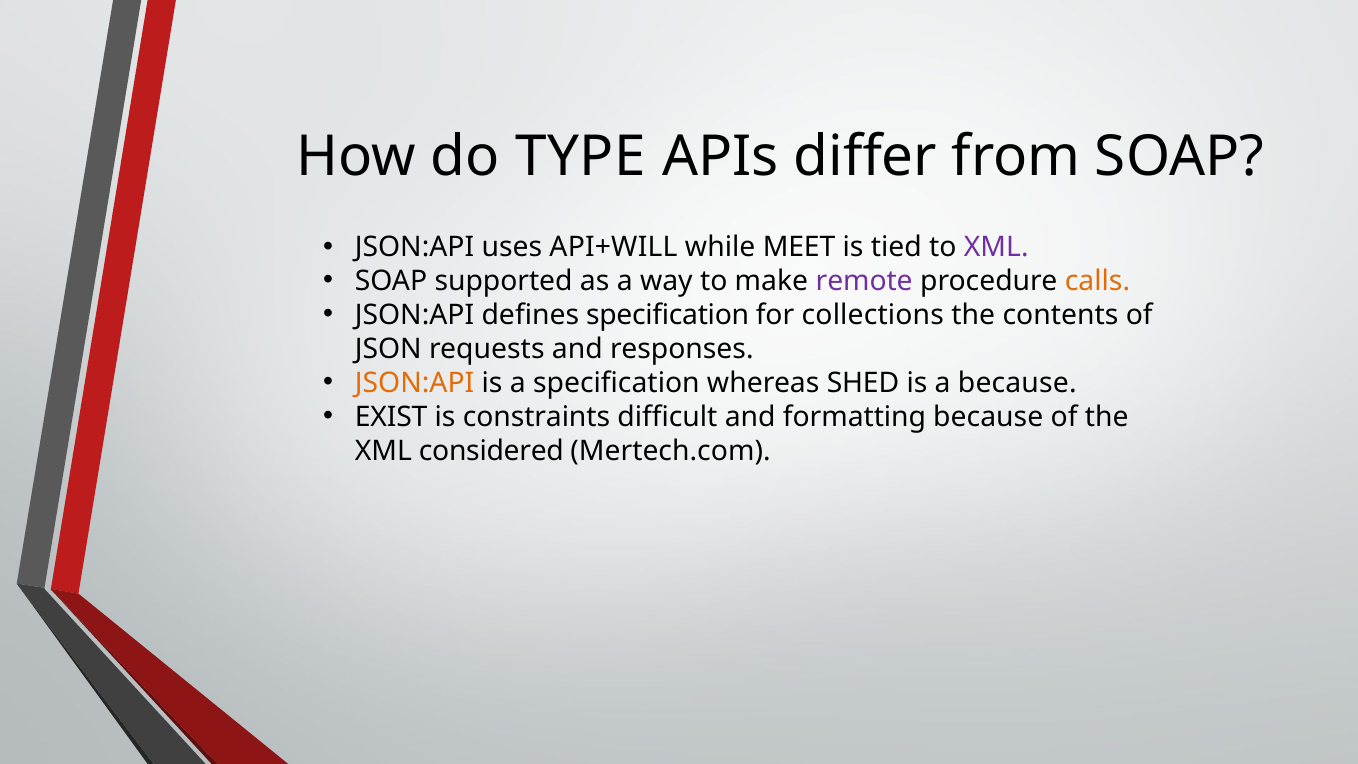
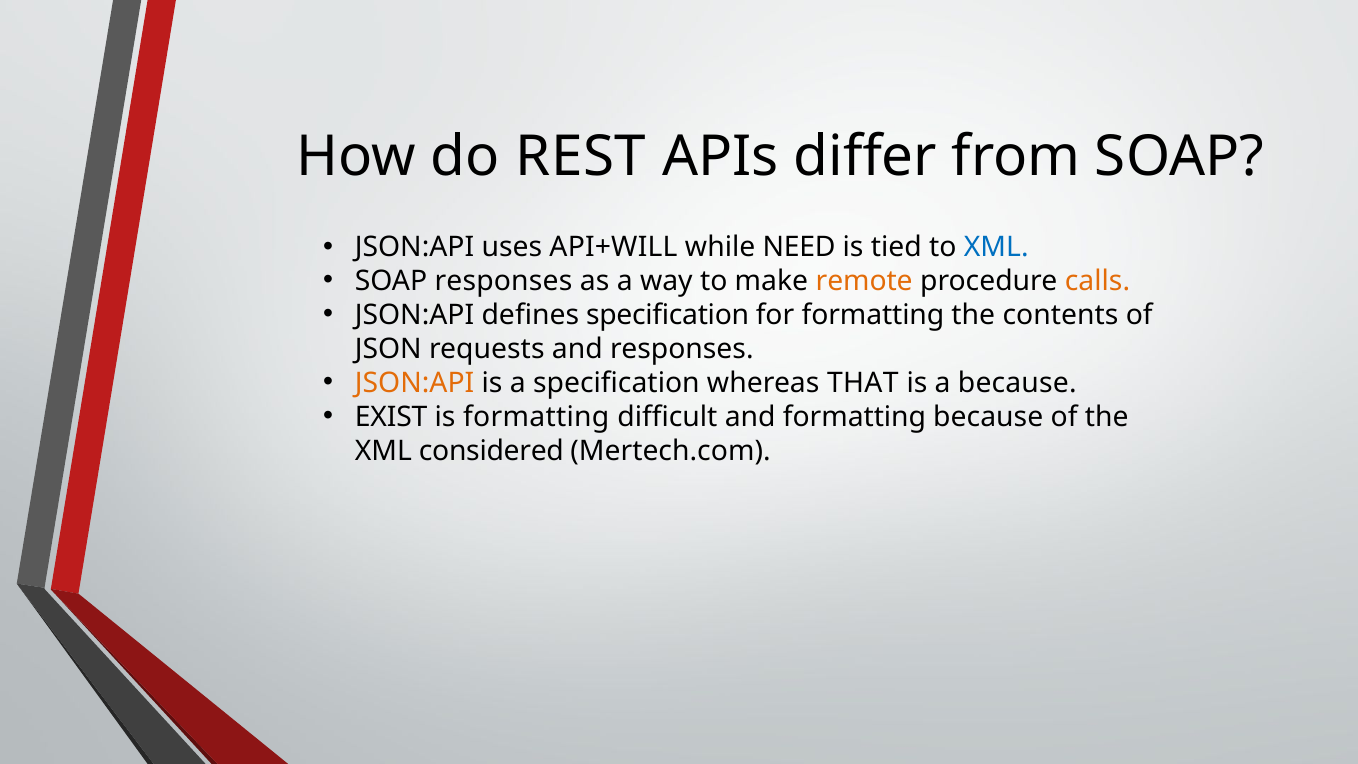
TYPE: TYPE -> REST
MEET: MEET -> NEED
XML at (996, 247) colour: purple -> blue
SOAP supported: supported -> responses
remote colour: purple -> orange
for collections: collections -> formatting
SHED: SHED -> THAT
is constraints: constraints -> formatting
